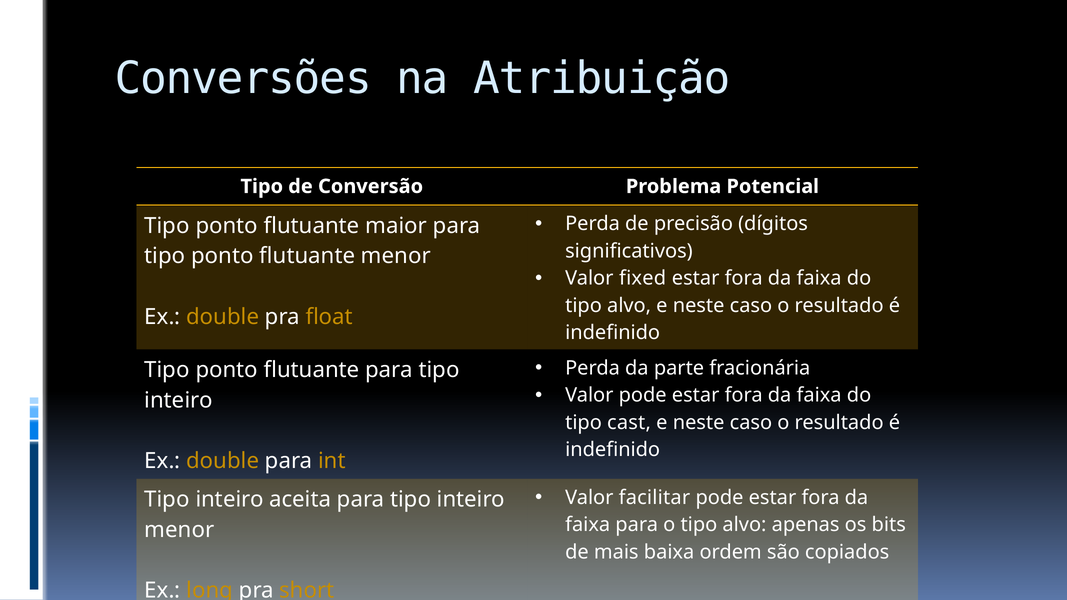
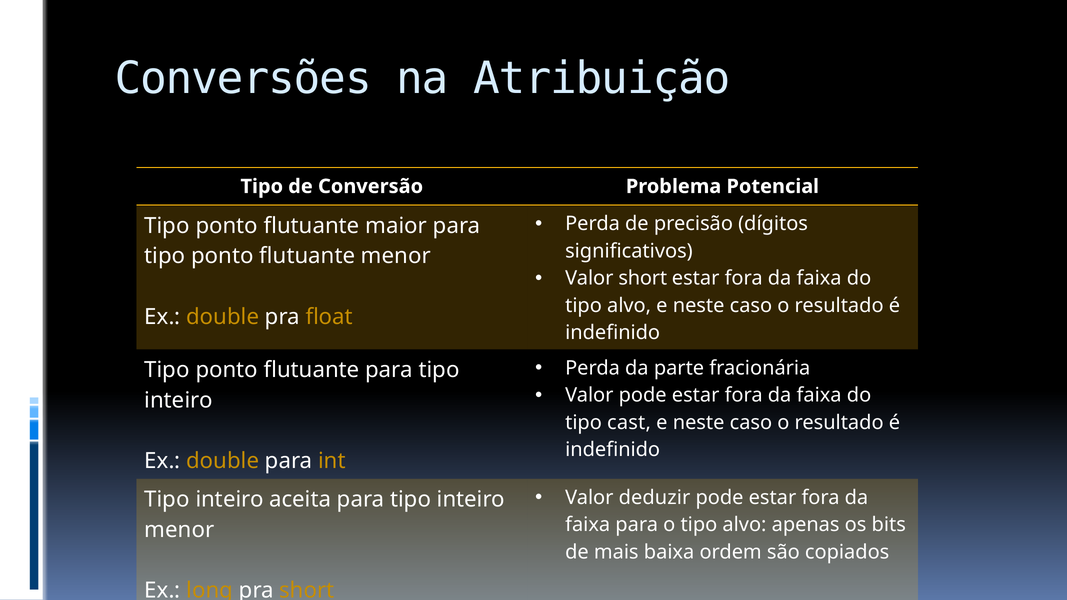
Valor fixed: fixed -> short
facilitar: facilitar -> deduzir
